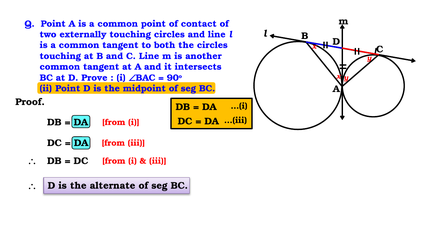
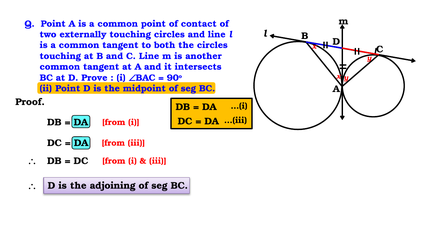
alternate: alternate -> adjoining
